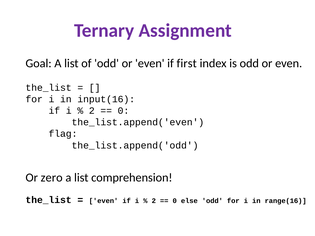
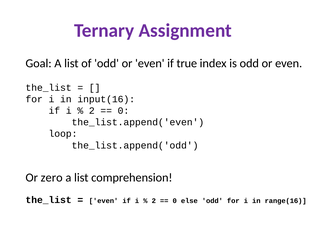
first: first -> true
flag: flag -> loop
